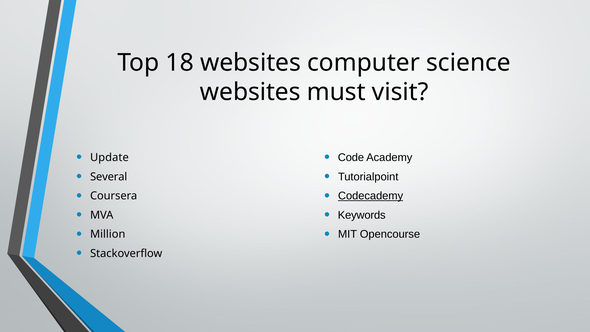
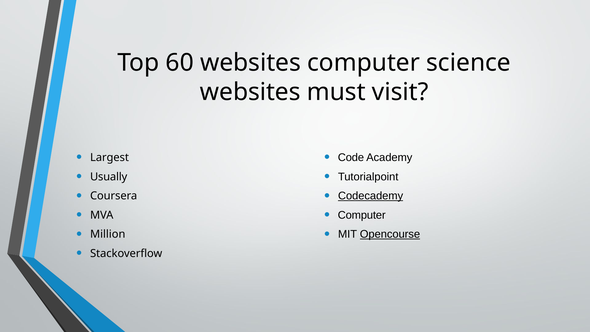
18: 18 -> 60
Update: Update -> Largest
Several: Several -> Usually
Keywords at (362, 215): Keywords -> Computer
Opencourse underline: none -> present
